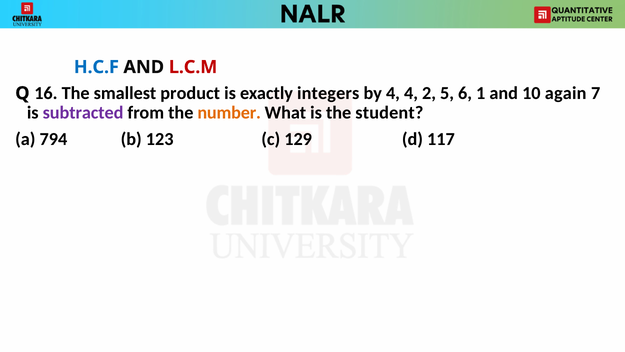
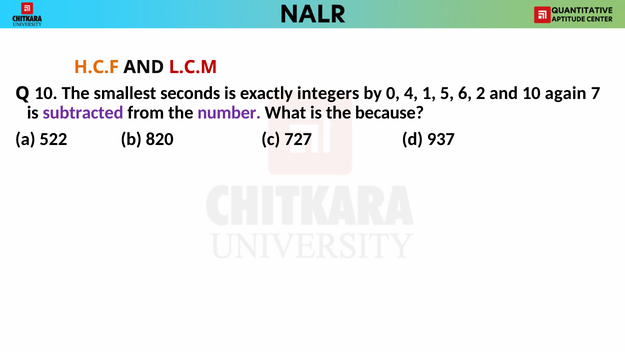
H.C.F colour: blue -> orange
Q 16: 16 -> 10
product: product -> seconds
by 4: 4 -> 0
2: 2 -> 1
1: 1 -> 2
number colour: orange -> purple
student: student -> because
794: 794 -> 522
123: 123 -> 820
129: 129 -> 727
117: 117 -> 937
